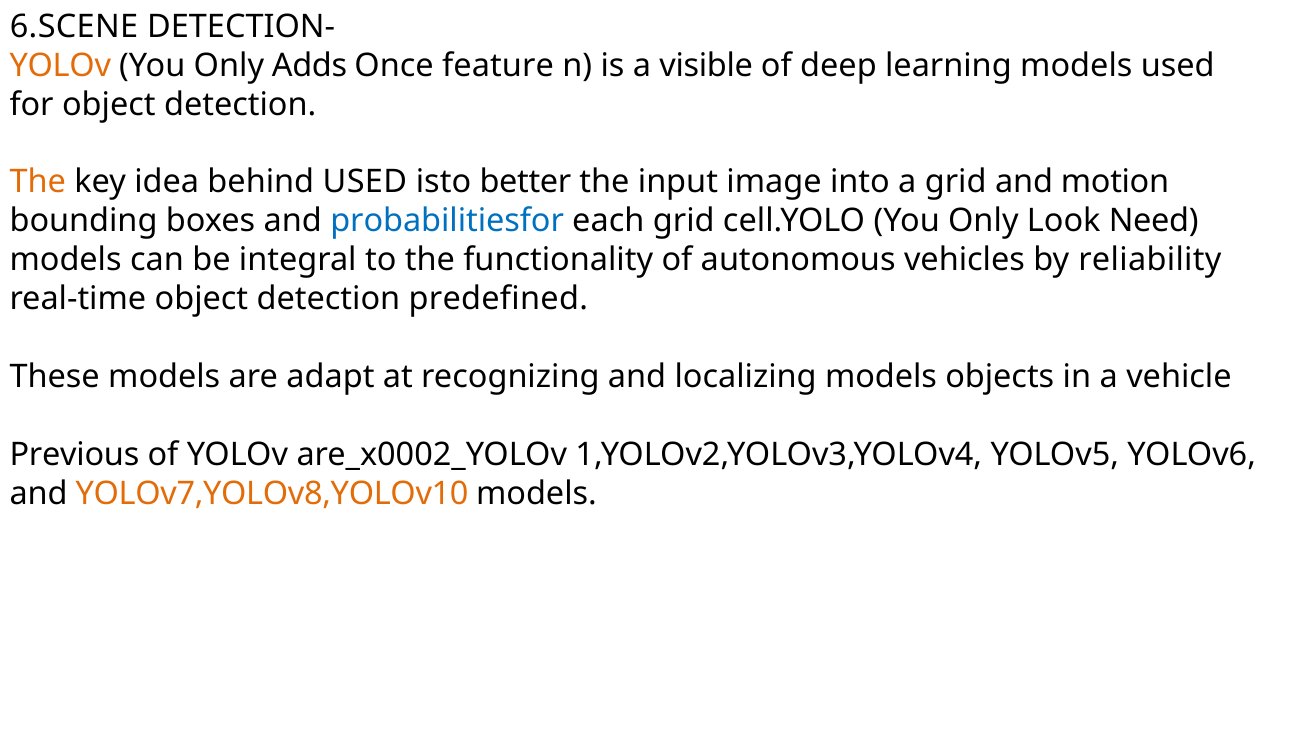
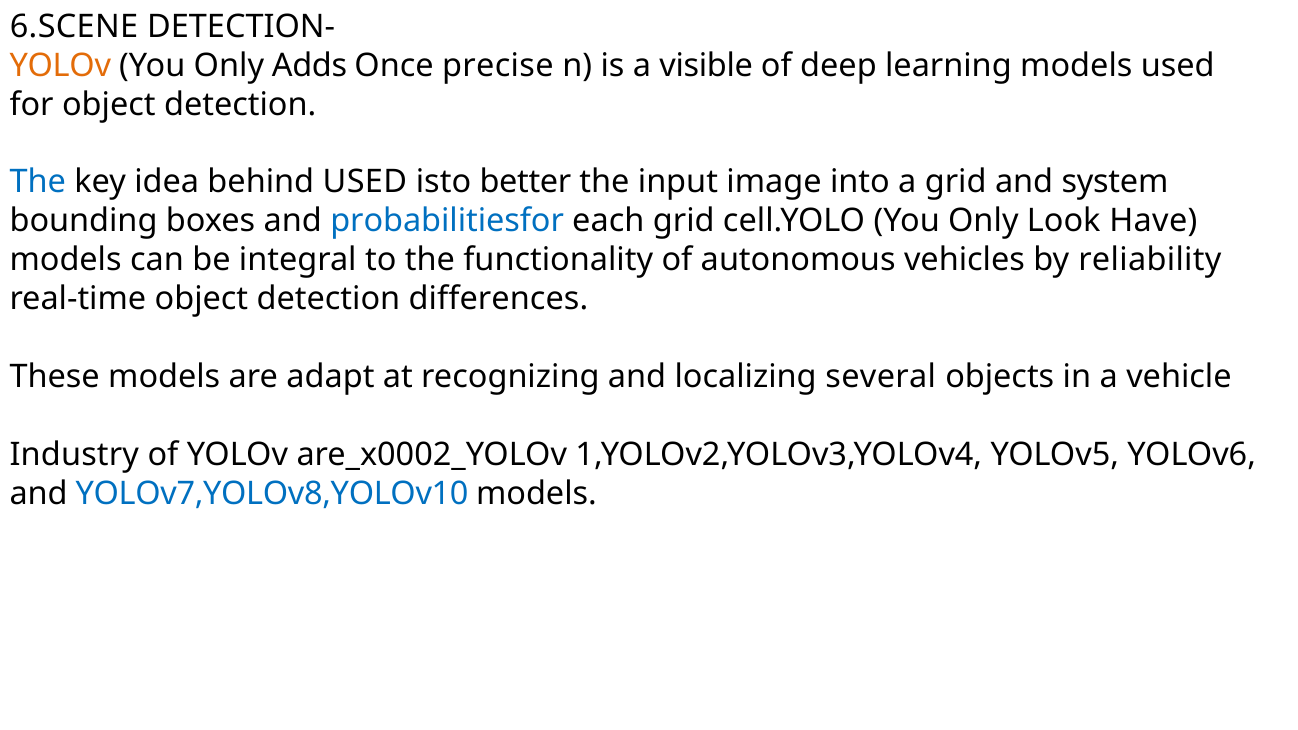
feature: feature -> precise
The at (38, 182) colour: orange -> blue
motion: motion -> system
Need: Need -> Have
predefined: predefined -> differences
localizing models: models -> several
Previous: Previous -> Industry
YOLOv7,YOLOv8,YOLOv10 colour: orange -> blue
